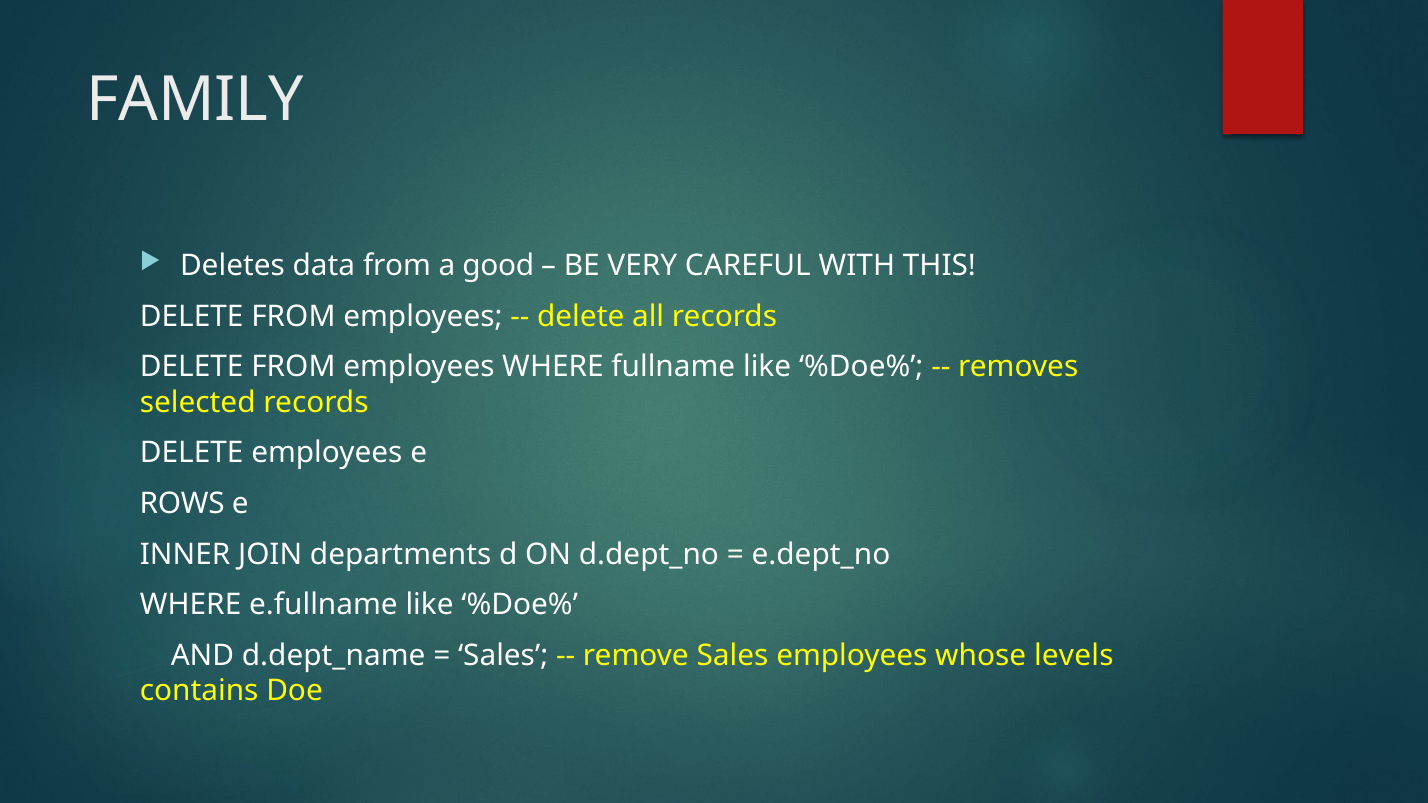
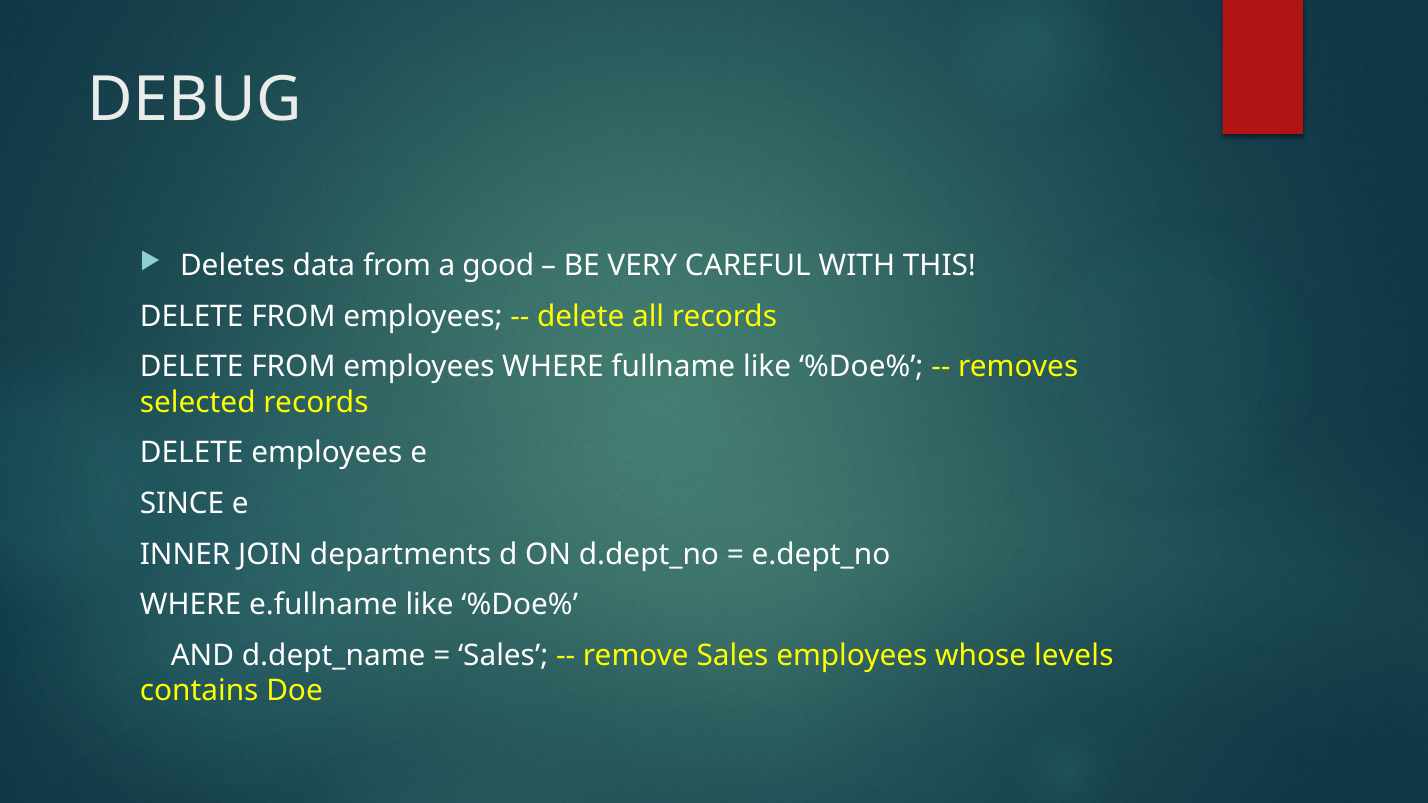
FAMILY: FAMILY -> DEBUG
ROWS: ROWS -> SINCE
